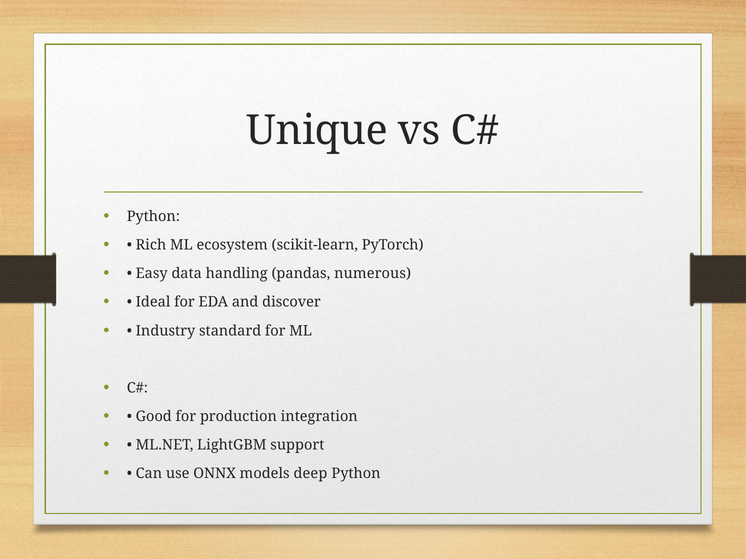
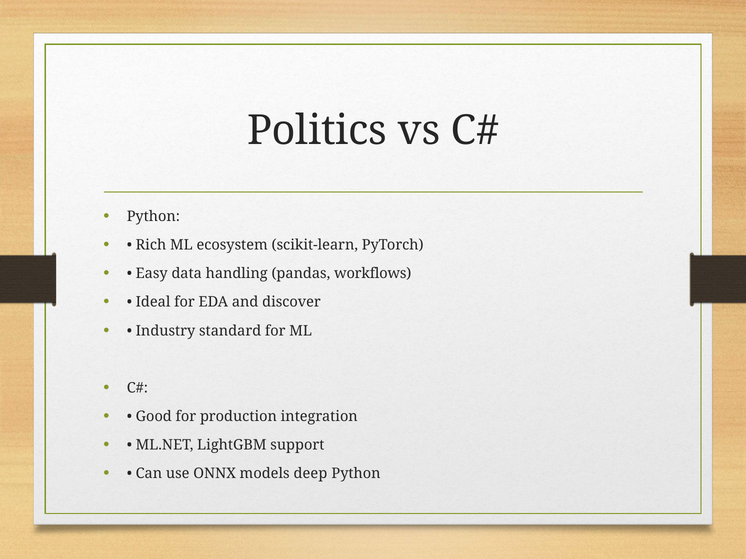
Unique: Unique -> Politics
numerous: numerous -> workflows
